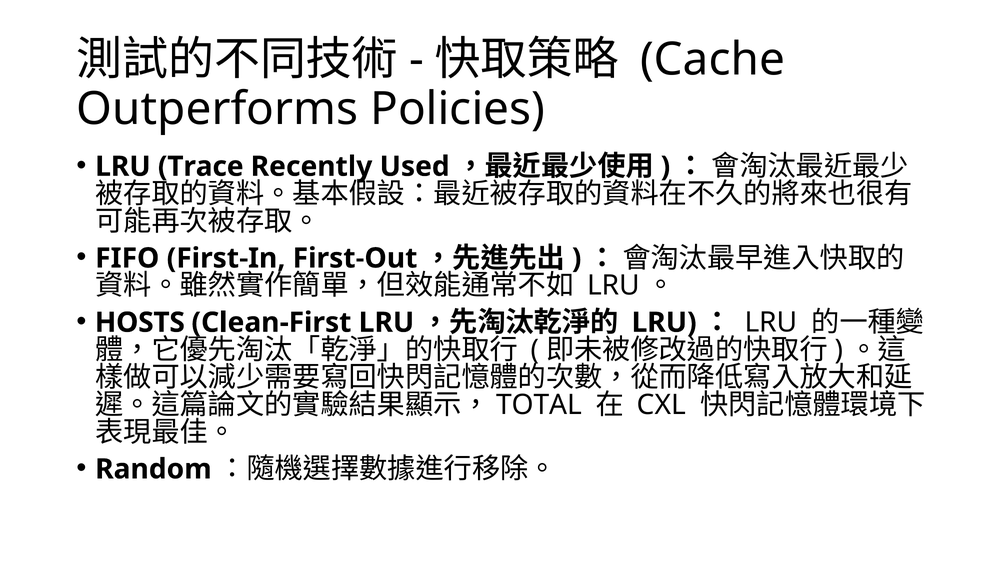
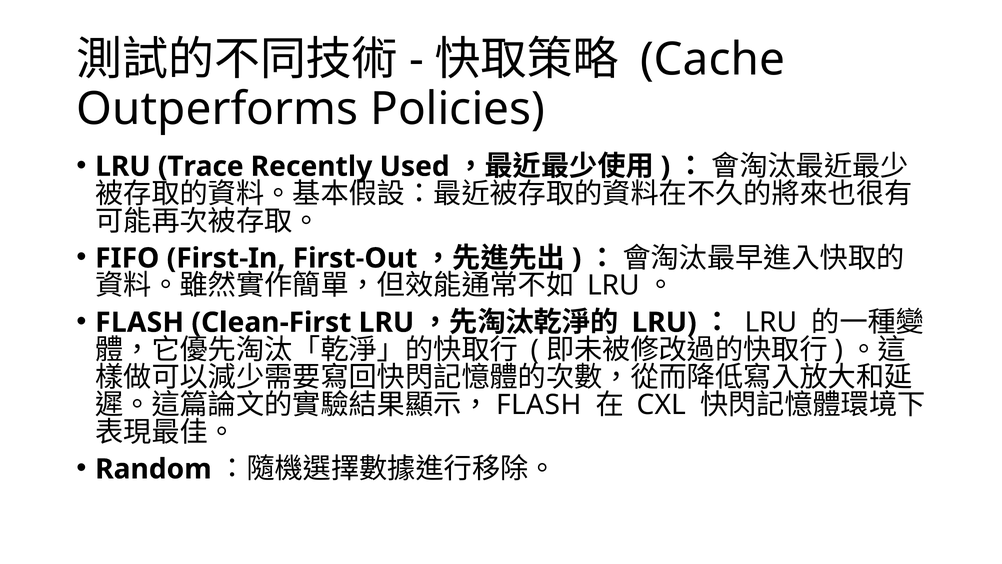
HOSTS at (140, 322): HOSTS -> FLASH
TOTAL at (539, 405): TOTAL -> FLASH
